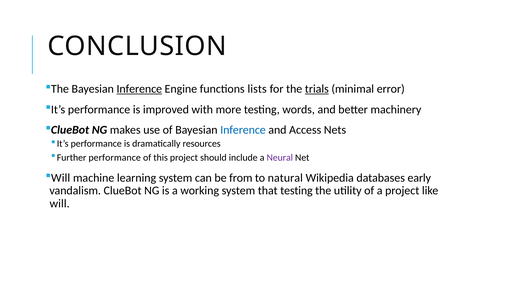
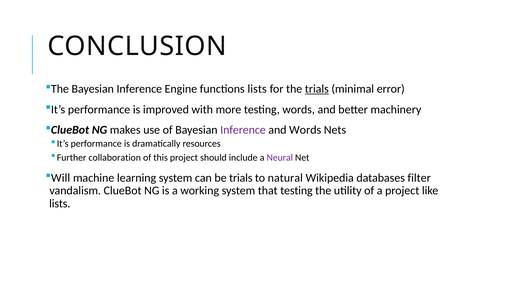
Inference at (139, 89) underline: present -> none
Inference at (243, 130) colour: blue -> purple
and Access: Access -> Words
performance at (115, 157): performance -> collaboration
be from: from -> trials
early: early -> filter
will at (60, 203): will -> lists
